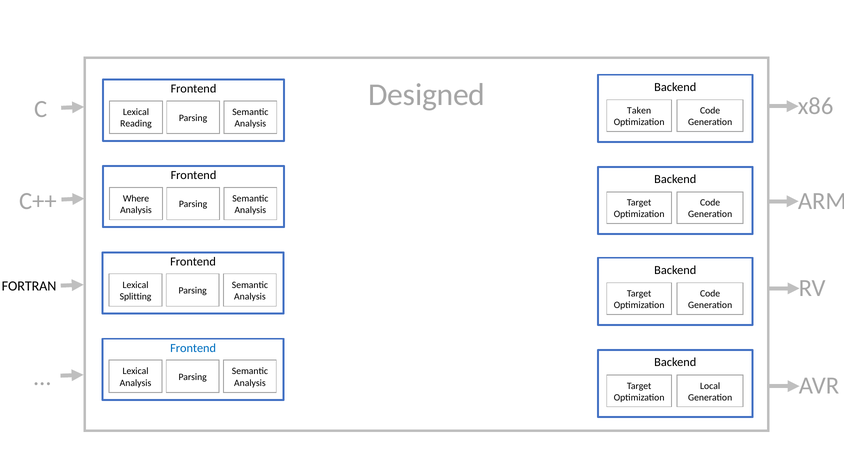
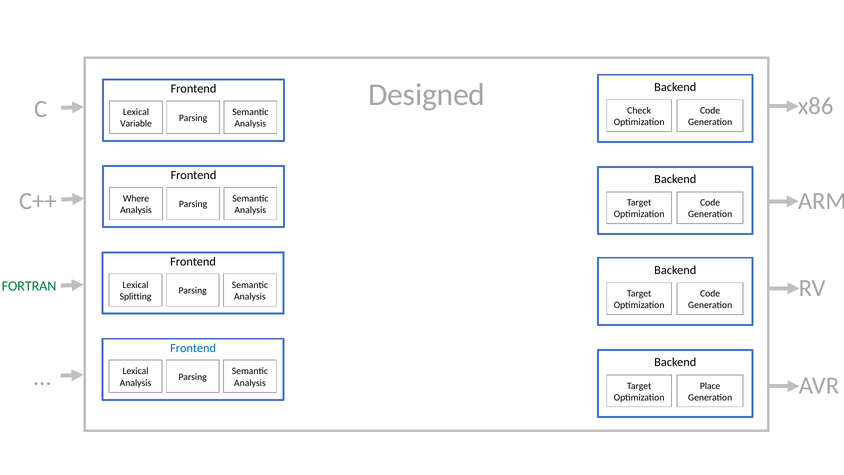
Taken: Taken -> Check
Reading: Reading -> Variable
FORTRAN colour: black -> green
Local: Local -> Place
